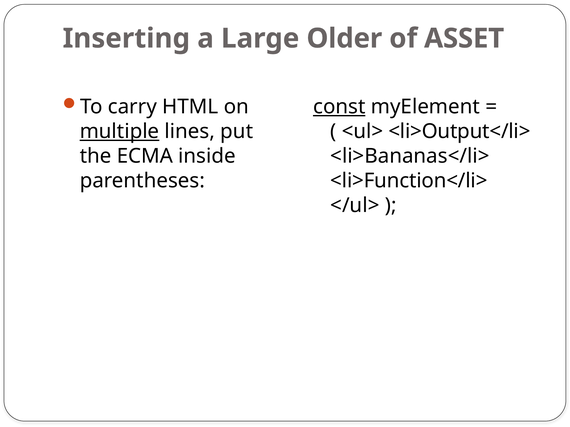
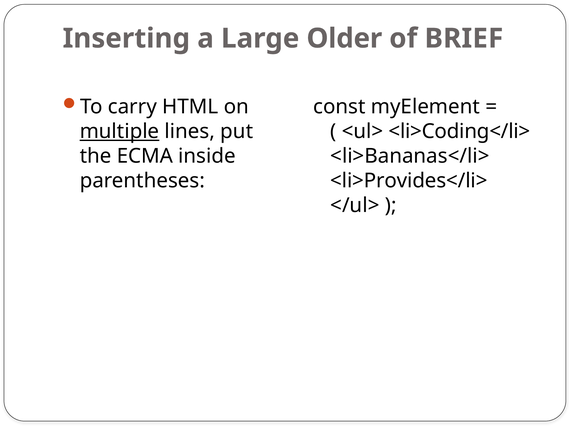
ASSET: ASSET -> BRIEF
const underline: present -> none
<li>Output</li>: <li>Output</li> -> <li>Coding</li>
<li>Function</li>: <li>Function</li> -> <li>Provides</li>
